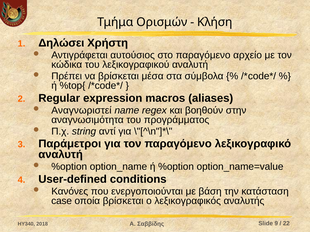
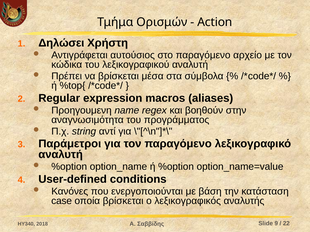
Κλήση: Κλήση -> Action
Αναγνωριστεί: Αναγνωριστεί -> Προηγουμενη
